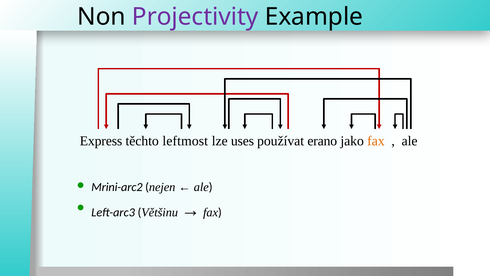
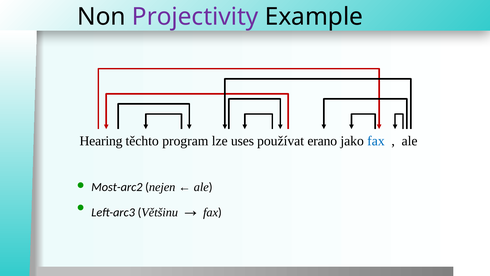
Express: Express -> Hearing
leftmost: leftmost -> program
fax at (376, 141) colour: orange -> blue
Mrini-arc2: Mrini-arc2 -> Most-arc2
